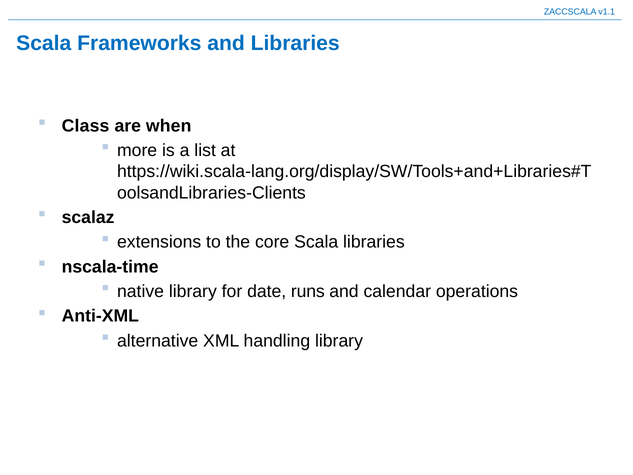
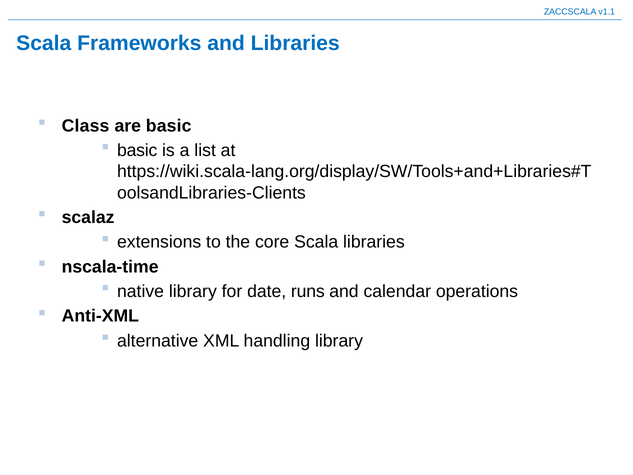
are when: when -> basic
more at (137, 150): more -> basic
